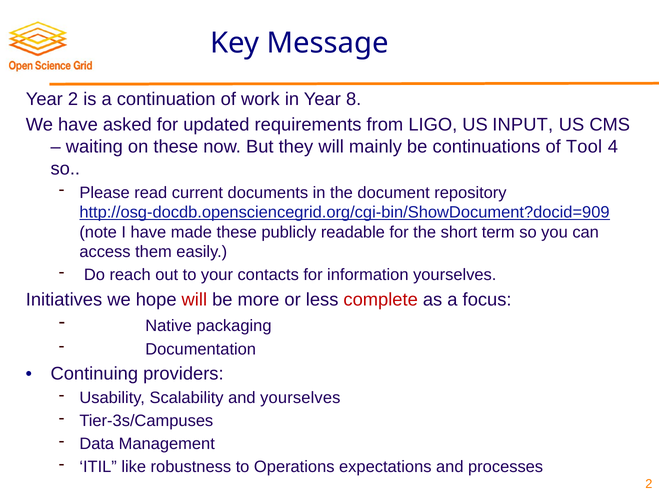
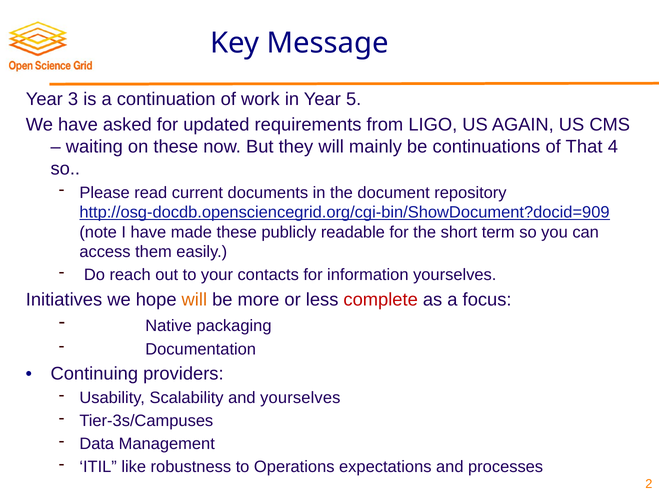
Year 2: 2 -> 3
8: 8 -> 5
INPUT: INPUT -> AGAIN
Tool: Tool -> That
will at (194, 300) colour: red -> orange
